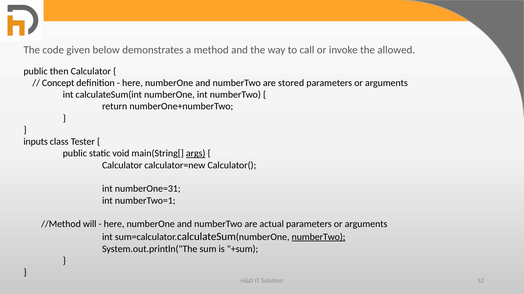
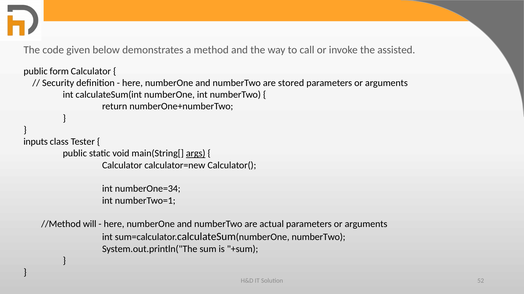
allowed: allowed -> assisted
then: then -> form
Concept: Concept -> Security
numberOne=31: numberOne=31 -> numberOne=34
numberTwo at (319, 237) underline: present -> none
